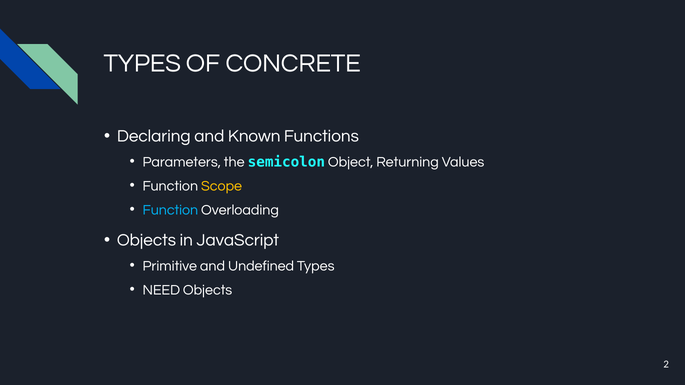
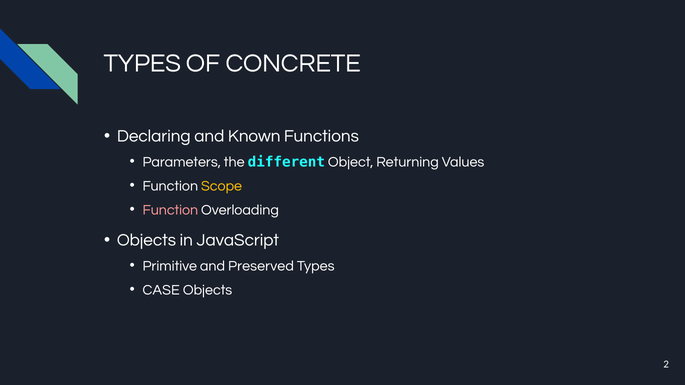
semicolon: semicolon -> different
Function at (170, 210) colour: light blue -> pink
Undefined: Undefined -> Preserved
NEED: NEED -> CASE
